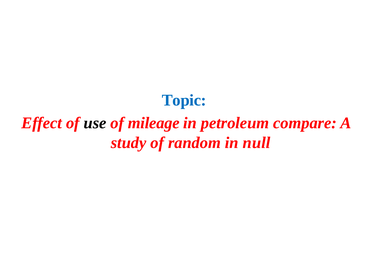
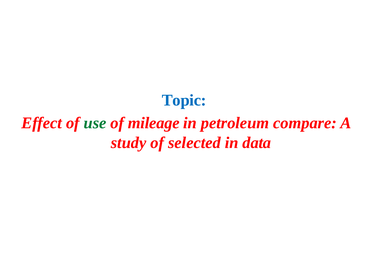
use colour: black -> green
random: random -> selected
null: null -> data
